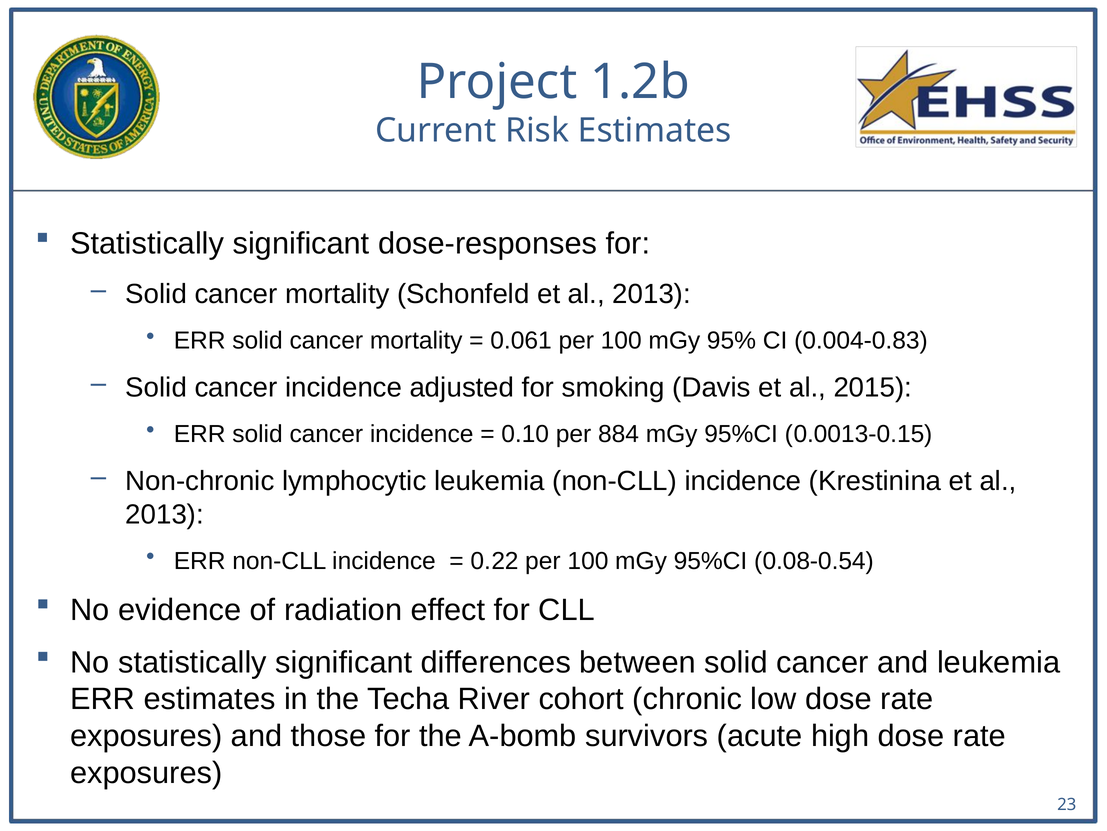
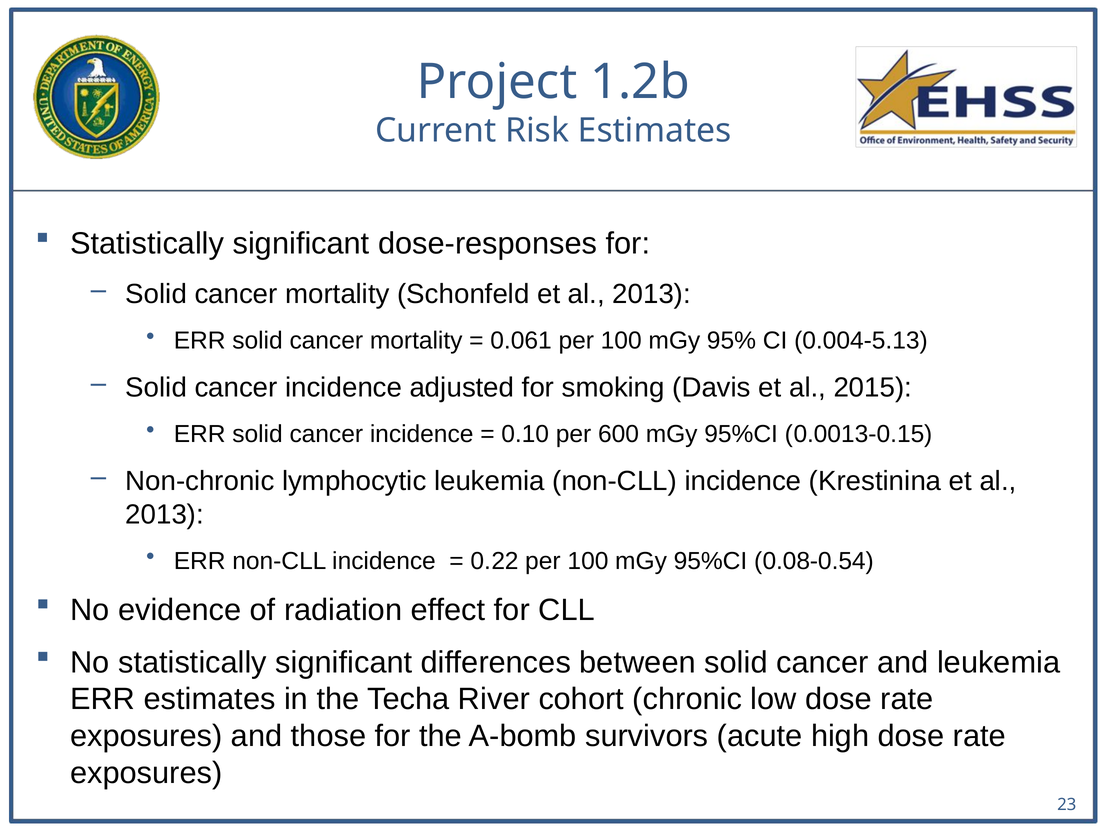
0.004-0.83: 0.004-0.83 -> 0.004-5.13
884: 884 -> 600
